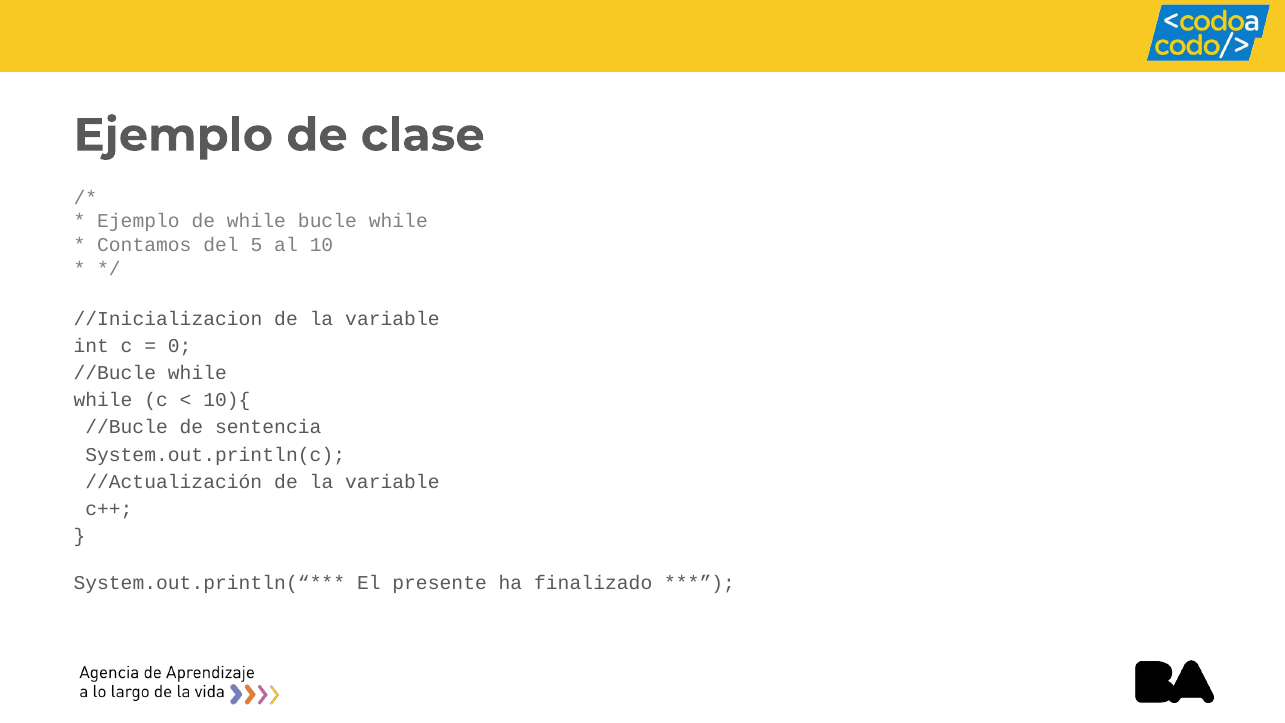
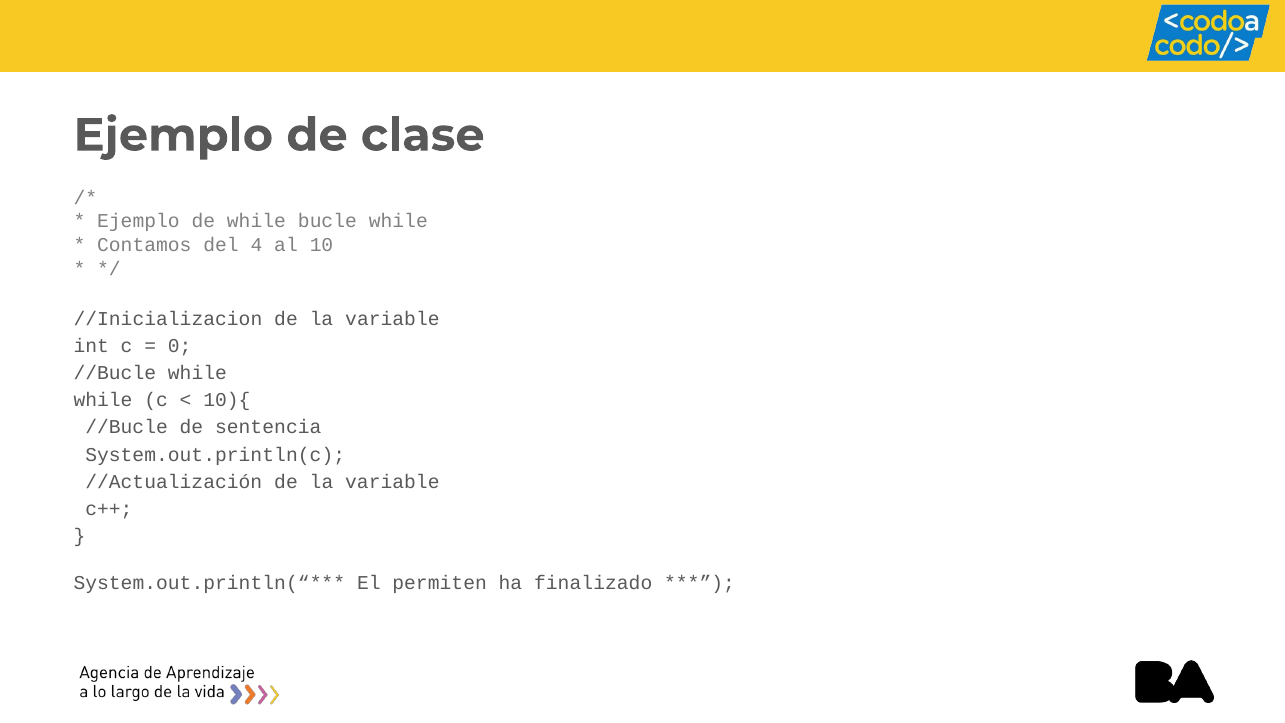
5: 5 -> 4
presente: presente -> permiten
